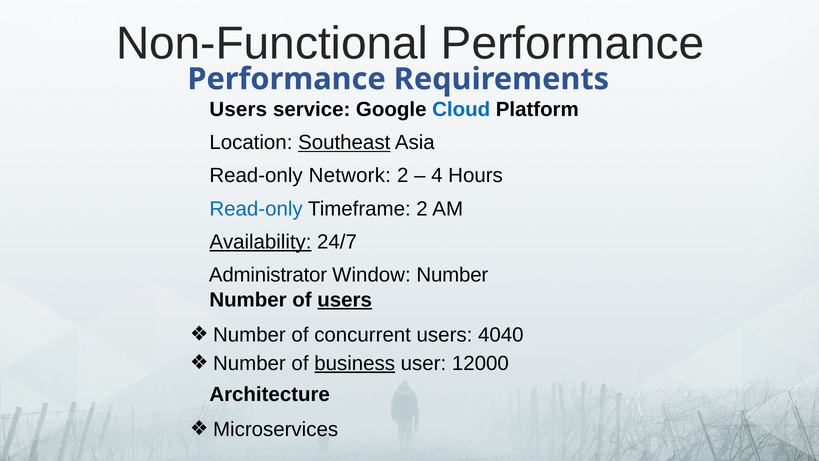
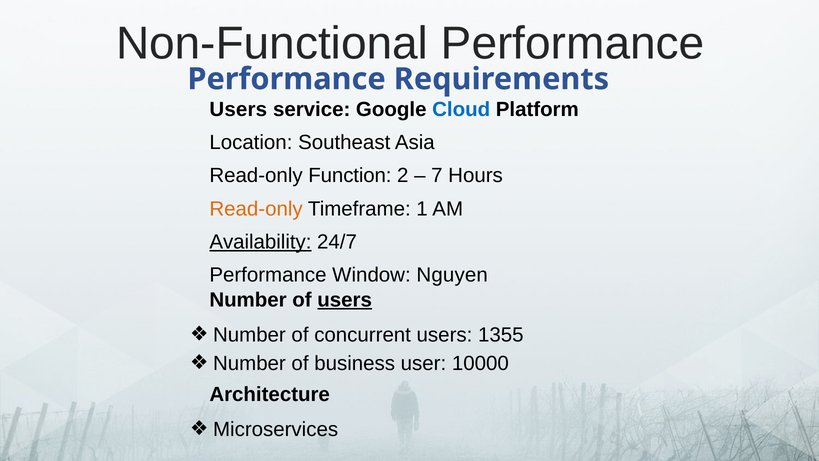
Southeast underline: present -> none
Network: Network -> Function
4: 4 -> 7
Read-only at (256, 209) colour: blue -> orange
Timeframe 2: 2 -> 1
Administrator at (268, 275): Administrator -> Performance
Window Number: Number -> Nguyen
4040: 4040 -> 1355
business underline: present -> none
12000: 12000 -> 10000
